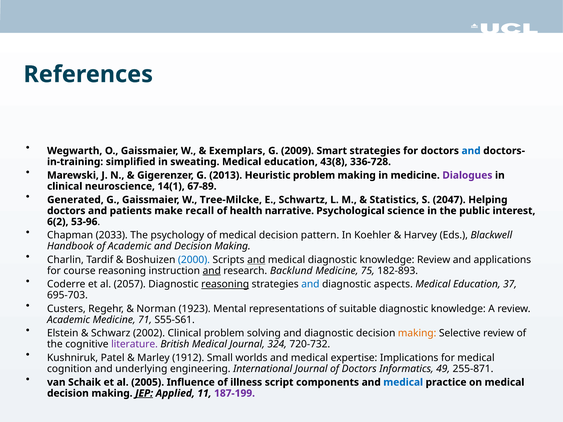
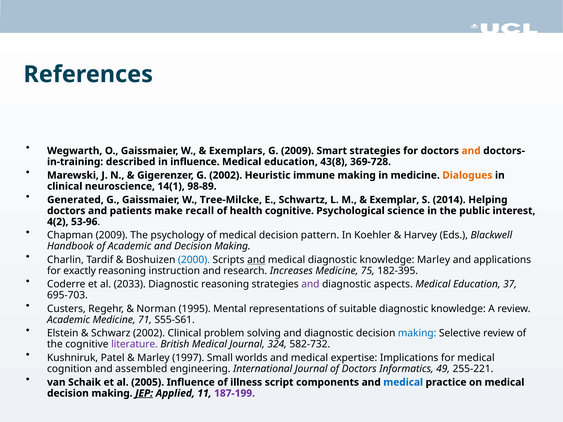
and at (471, 151) colour: blue -> orange
simplified: simplified -> described
in sweating: sweating -> influence
336-728: 336-728 -> 369-728
G 2013: 2013 -> 2002
Heuristic problem: problem -> immune
Dialogues colour: purple -> orange
67-89: 67-89 -> 98-89
Statistics: Statistics -> Exemplar
2047: 2047 -> 2014
health narrative: narrative -> cognitive
6(2: 6(2 -> 4(2
Chapman 2033: 2033 -> 2009
knowledge Review: Review -> Marley
course: course -> exactly
and at (212, 271) underline: present -> none
Backlund: Backlund -> Increases
182-893: 182-893 -> 182-395
2057: 2057 -> 2033
reasoning at (225, 284) underline: present -> none
and at (310, 284) colour: blue -> purple
1923: 1923 -> 1995
making at (417, 333) colour: orange -> blue
720-732: 720-732 -> 582-732
1912: 1912 -> 1997
underlying: underlying -> assembled
255-871: 255-871 -> 255-221
